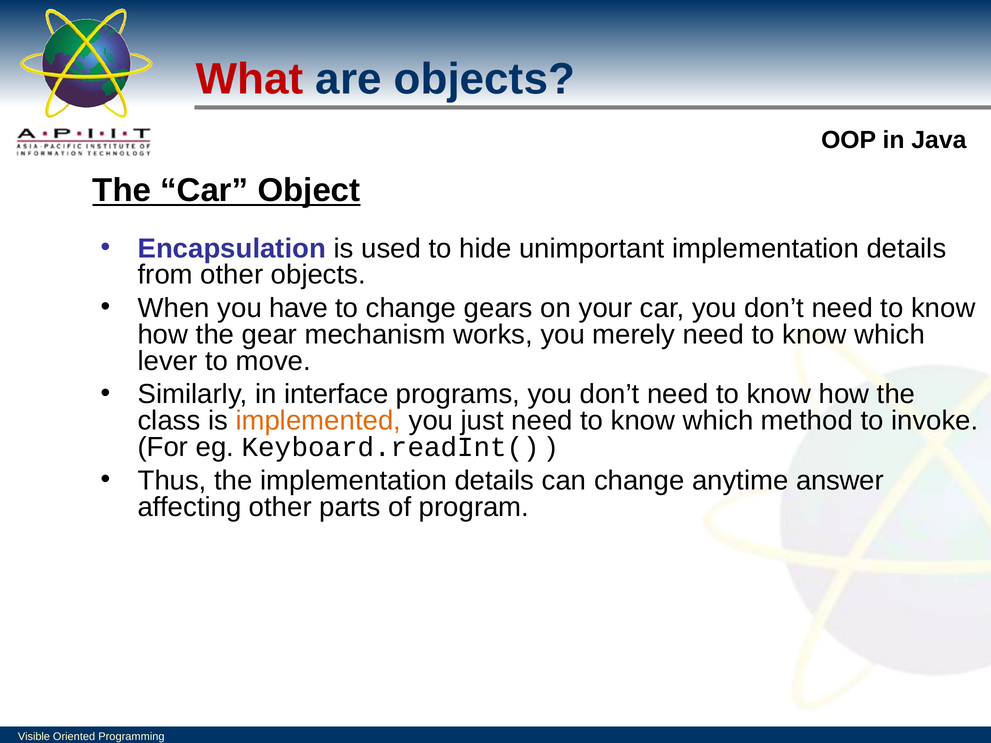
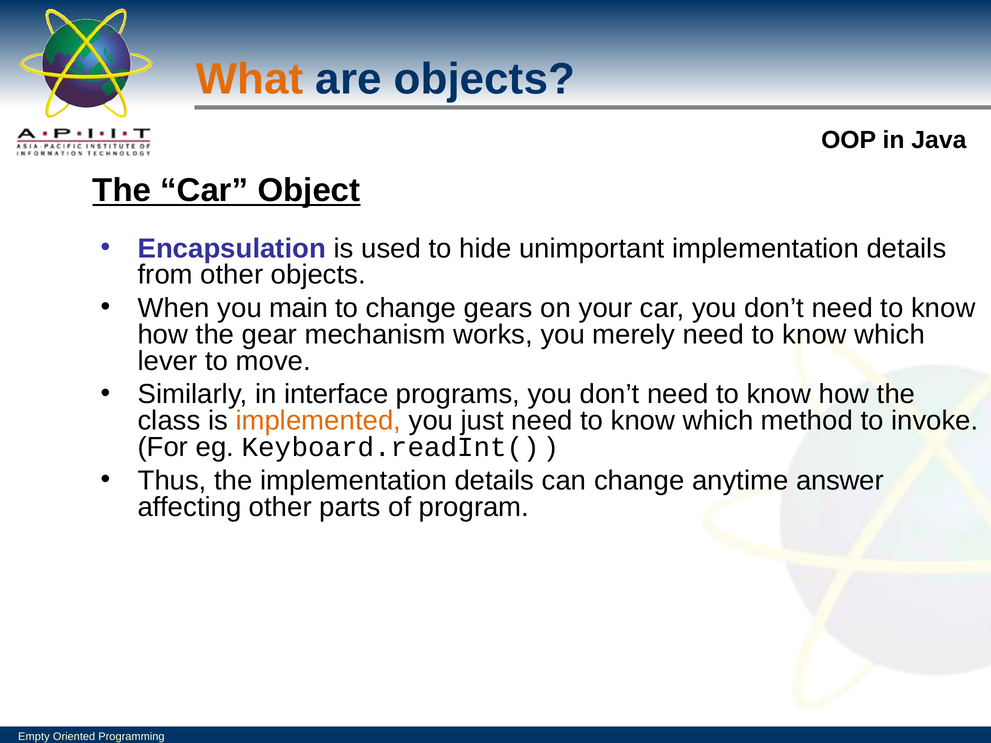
What colour: red -> orange
have: have -> main
Visible: Visible -> Empty
